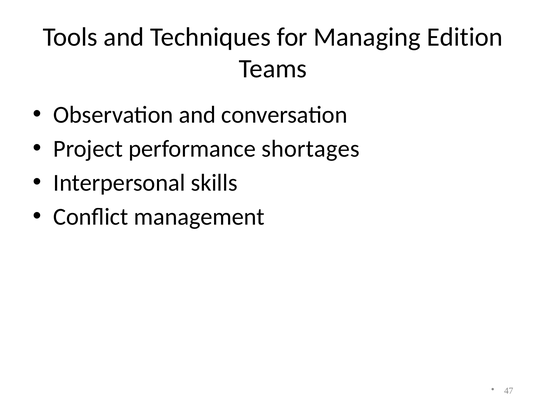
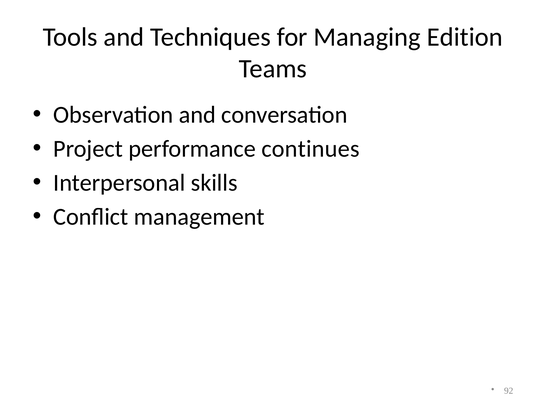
shortages: shortages -> continues
47: 47 -> 92
